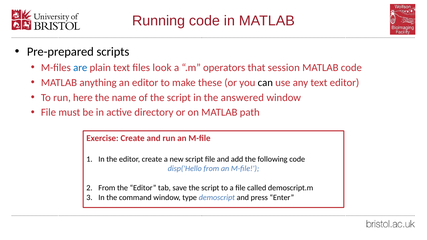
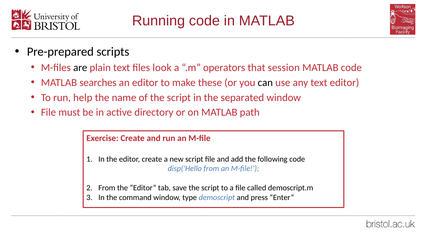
are colour: blue -> black
anything: anything -> searches
here: here -> help
answered: answered -> separated
